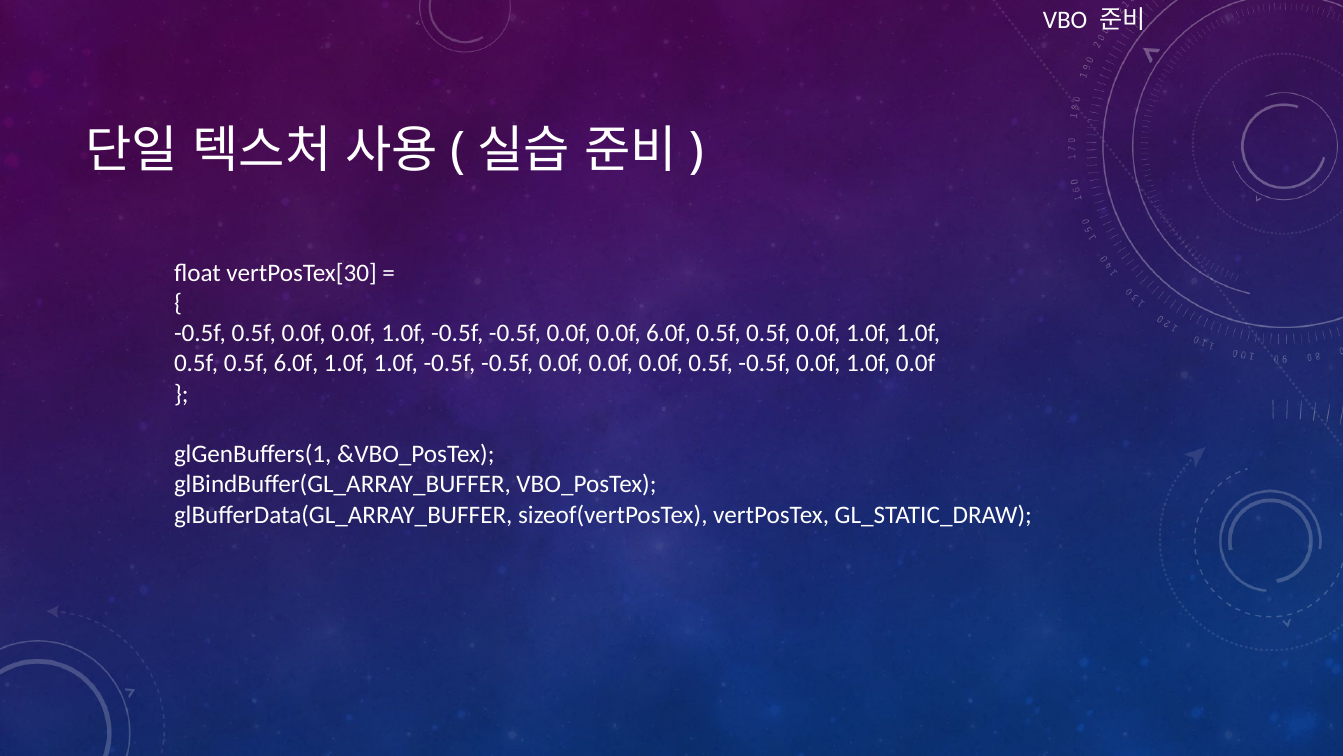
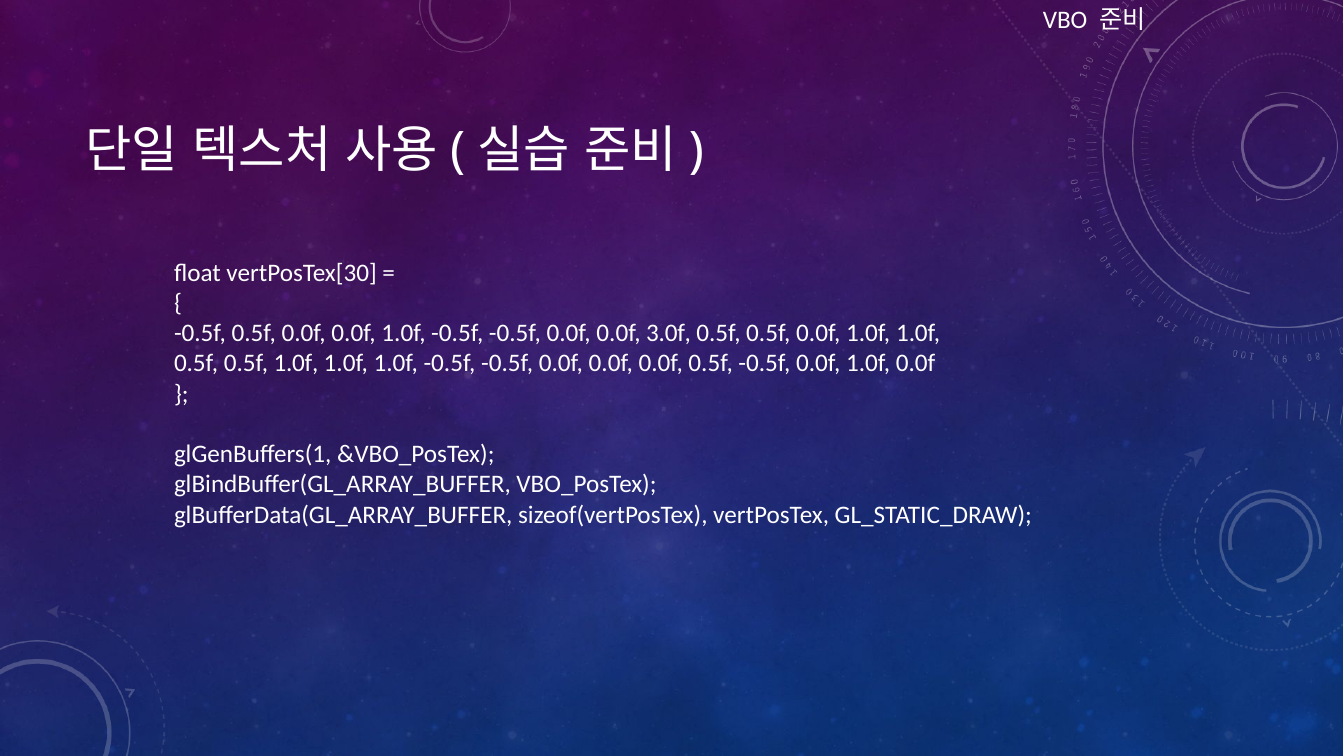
0.0f 6.0f: 6.0f -> 3.0f
0.5f 6.0f: 6.0f -> 1.0f
